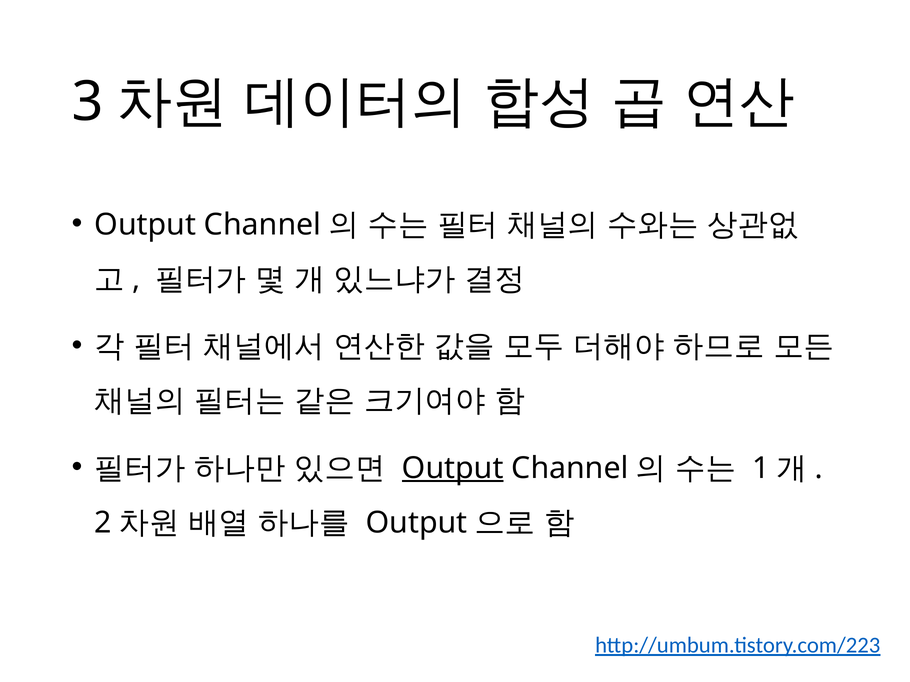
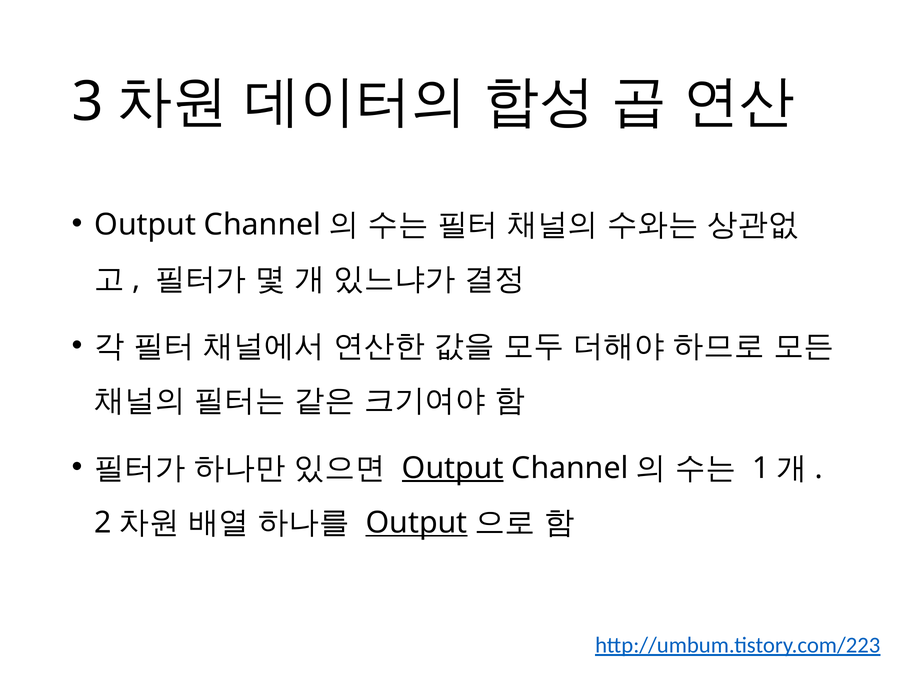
Output at (417, 523) underline: none -> present
